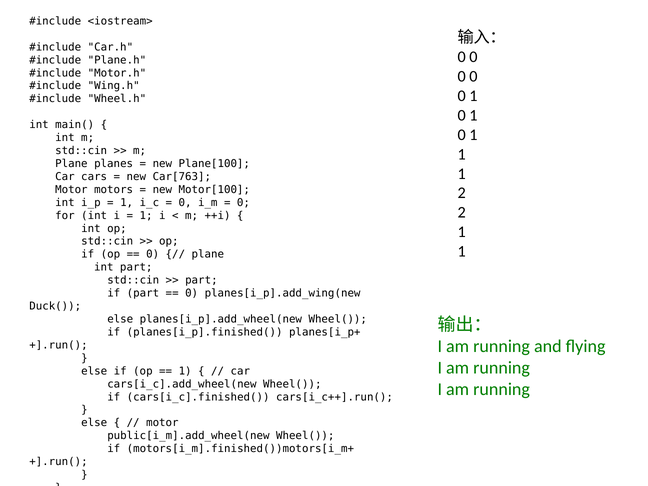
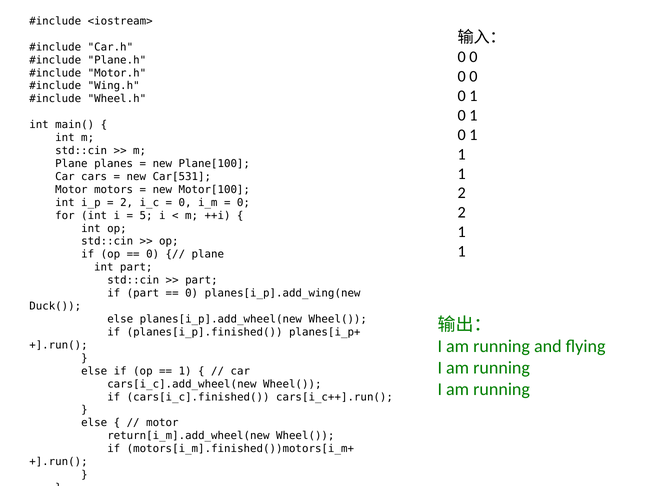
Car[763: Car[763 -> Car[531
1 at (127, 203): 1 -> 2
1 at (146, 216): 1 -> 5
public[i_m].add_wheel(new: public[i_m].add_wheel(new -> return[i_m].add_wheel(new
